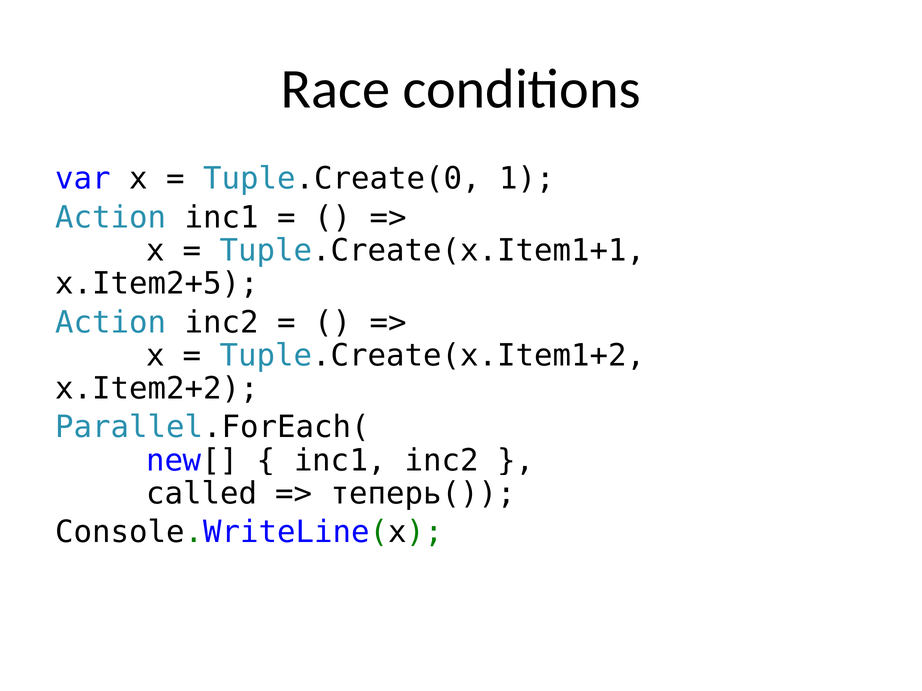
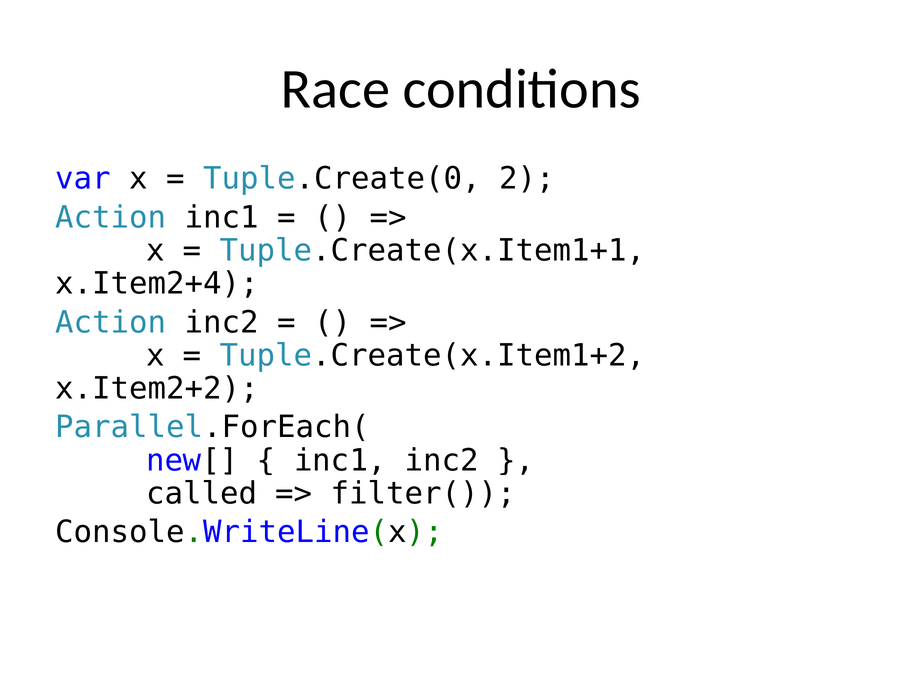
1: 1 -> 2
x.Item2+5: x.Item2+5 -> x.Item2+4
теперь(: теперь( -> filter(
